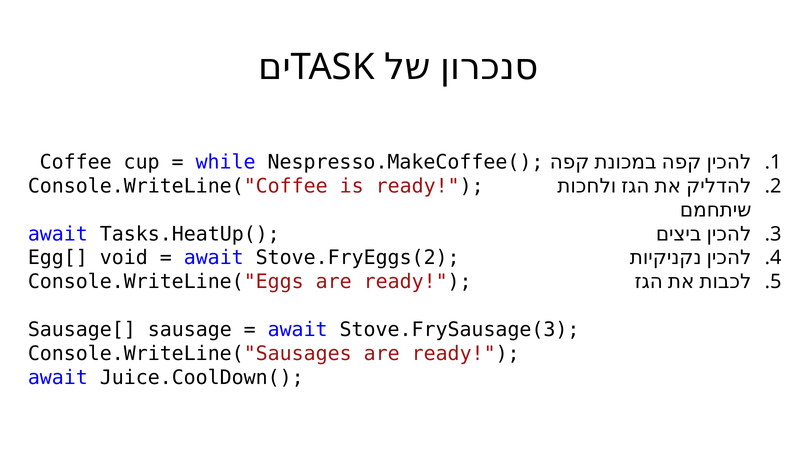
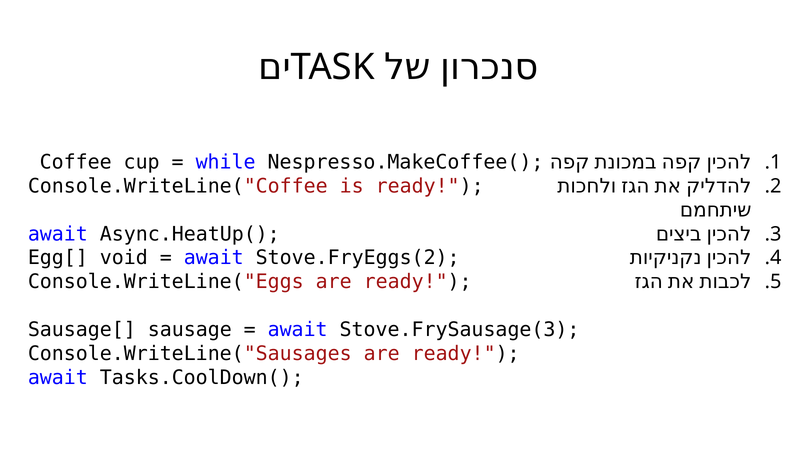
Tasks.HeatUp(: Tasks.HeatUp( -> Async.HeatUp(
Juice.CoolDown(: Juice.CoolDown( -> Tasks.CoolDown(
